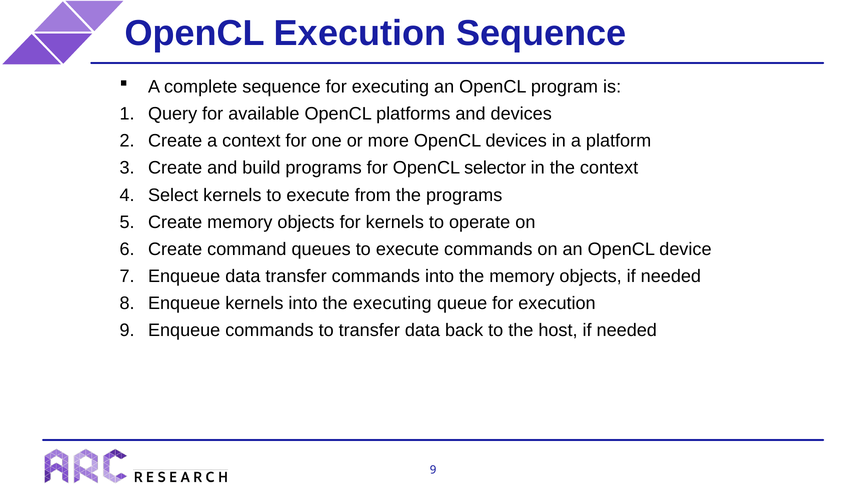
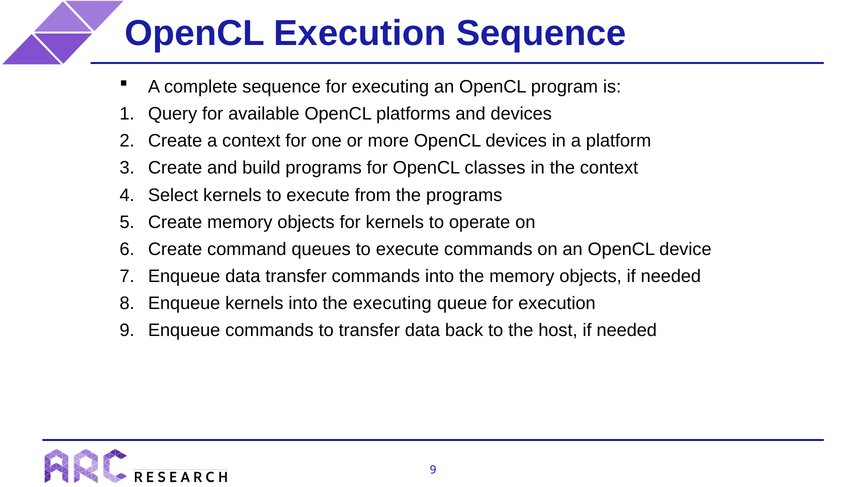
selector: selector -> classes
